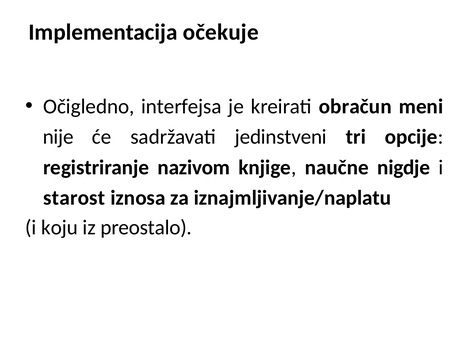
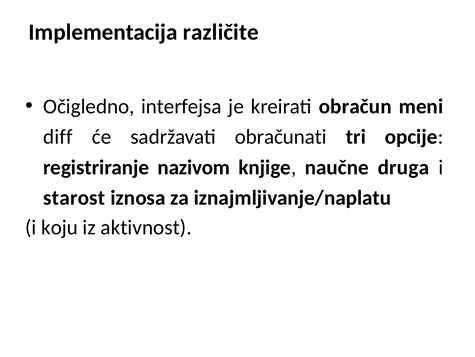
očekuje: očekuje -> različite
nije: nije -> diff
jedinstveni: jedinstveni -> obračunati
nigdje: nigdje -> druga
preostalo: preostalo -> aktivnost
